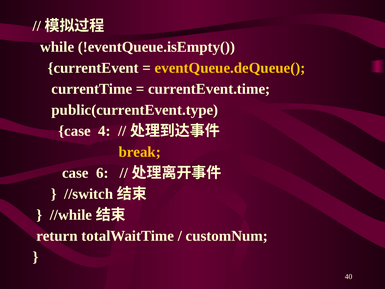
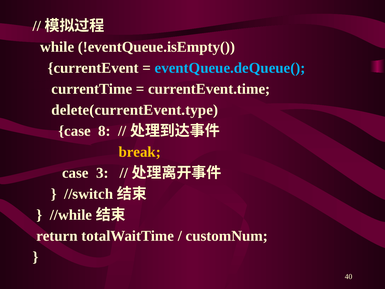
eventQueue.deQueue( colour: yellow -> light blue
public(currentEvent.type: public(currentEvent.type -> delete(currentEvent.type
4: 4 -> 8
6: 6 -> 3
